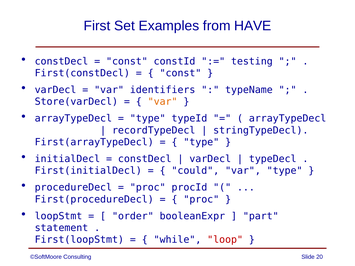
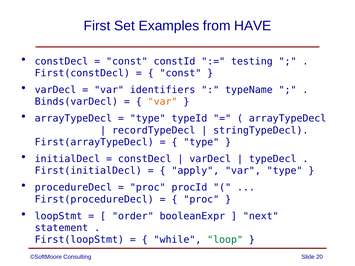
Store(varDecl: Store(varDecl -> Binds(varDecl
could: could -> apply
part: part -> next
loop colour: red -> green
